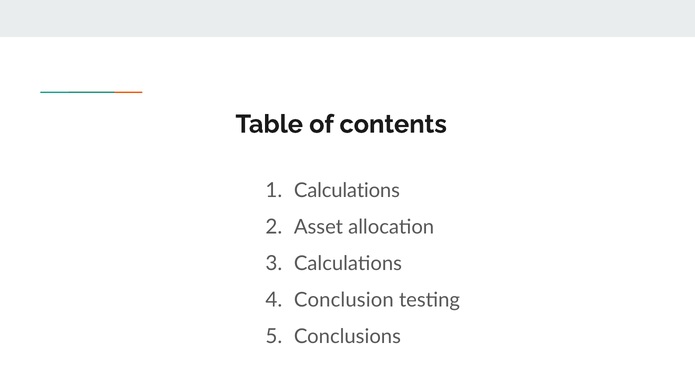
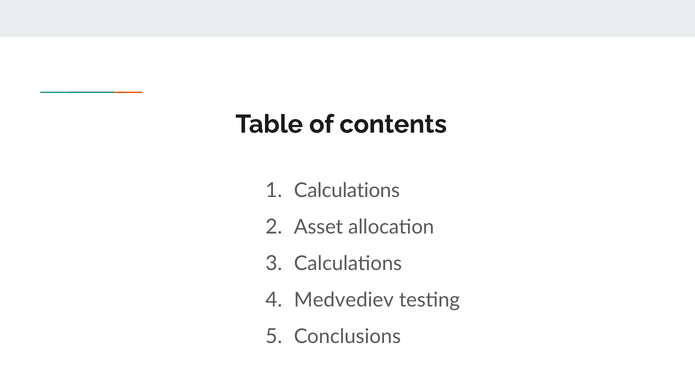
Conclusion: Conclusion -> Medvediev
